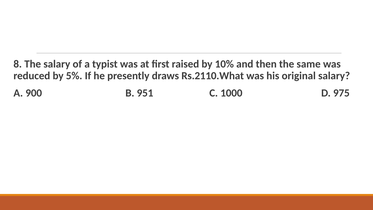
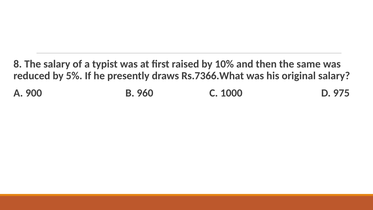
Rs.2110.What: Rs.2110.What -> Rs.7366.What
951: 951 -> 960
